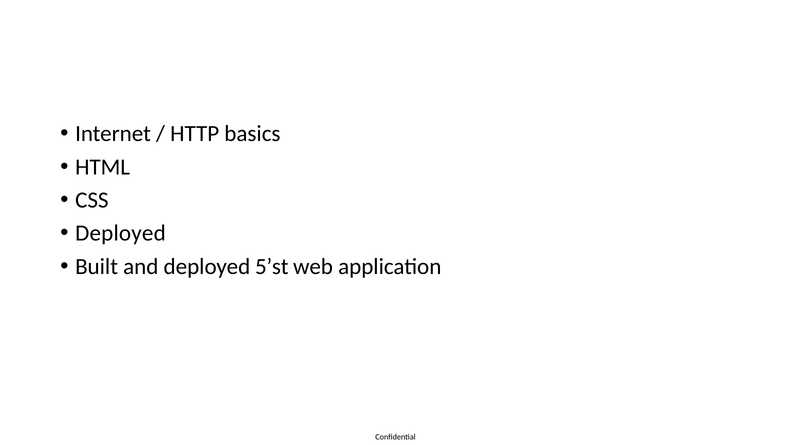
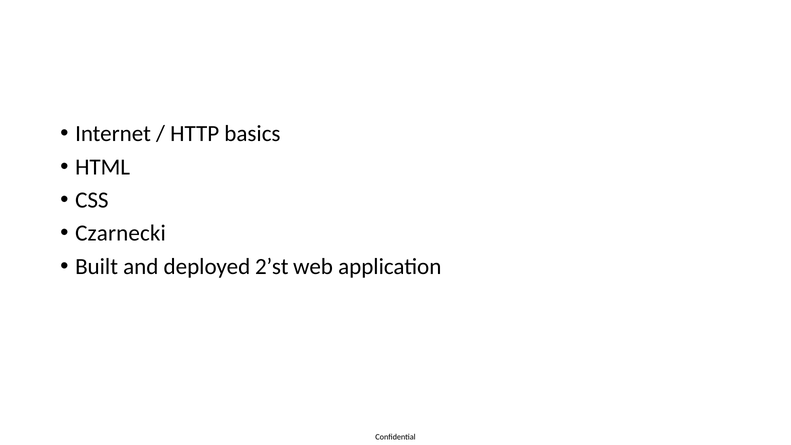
Deployed at (120, 233): Deployed -> Czarnecki
5’st: 5’st -> 2’st
